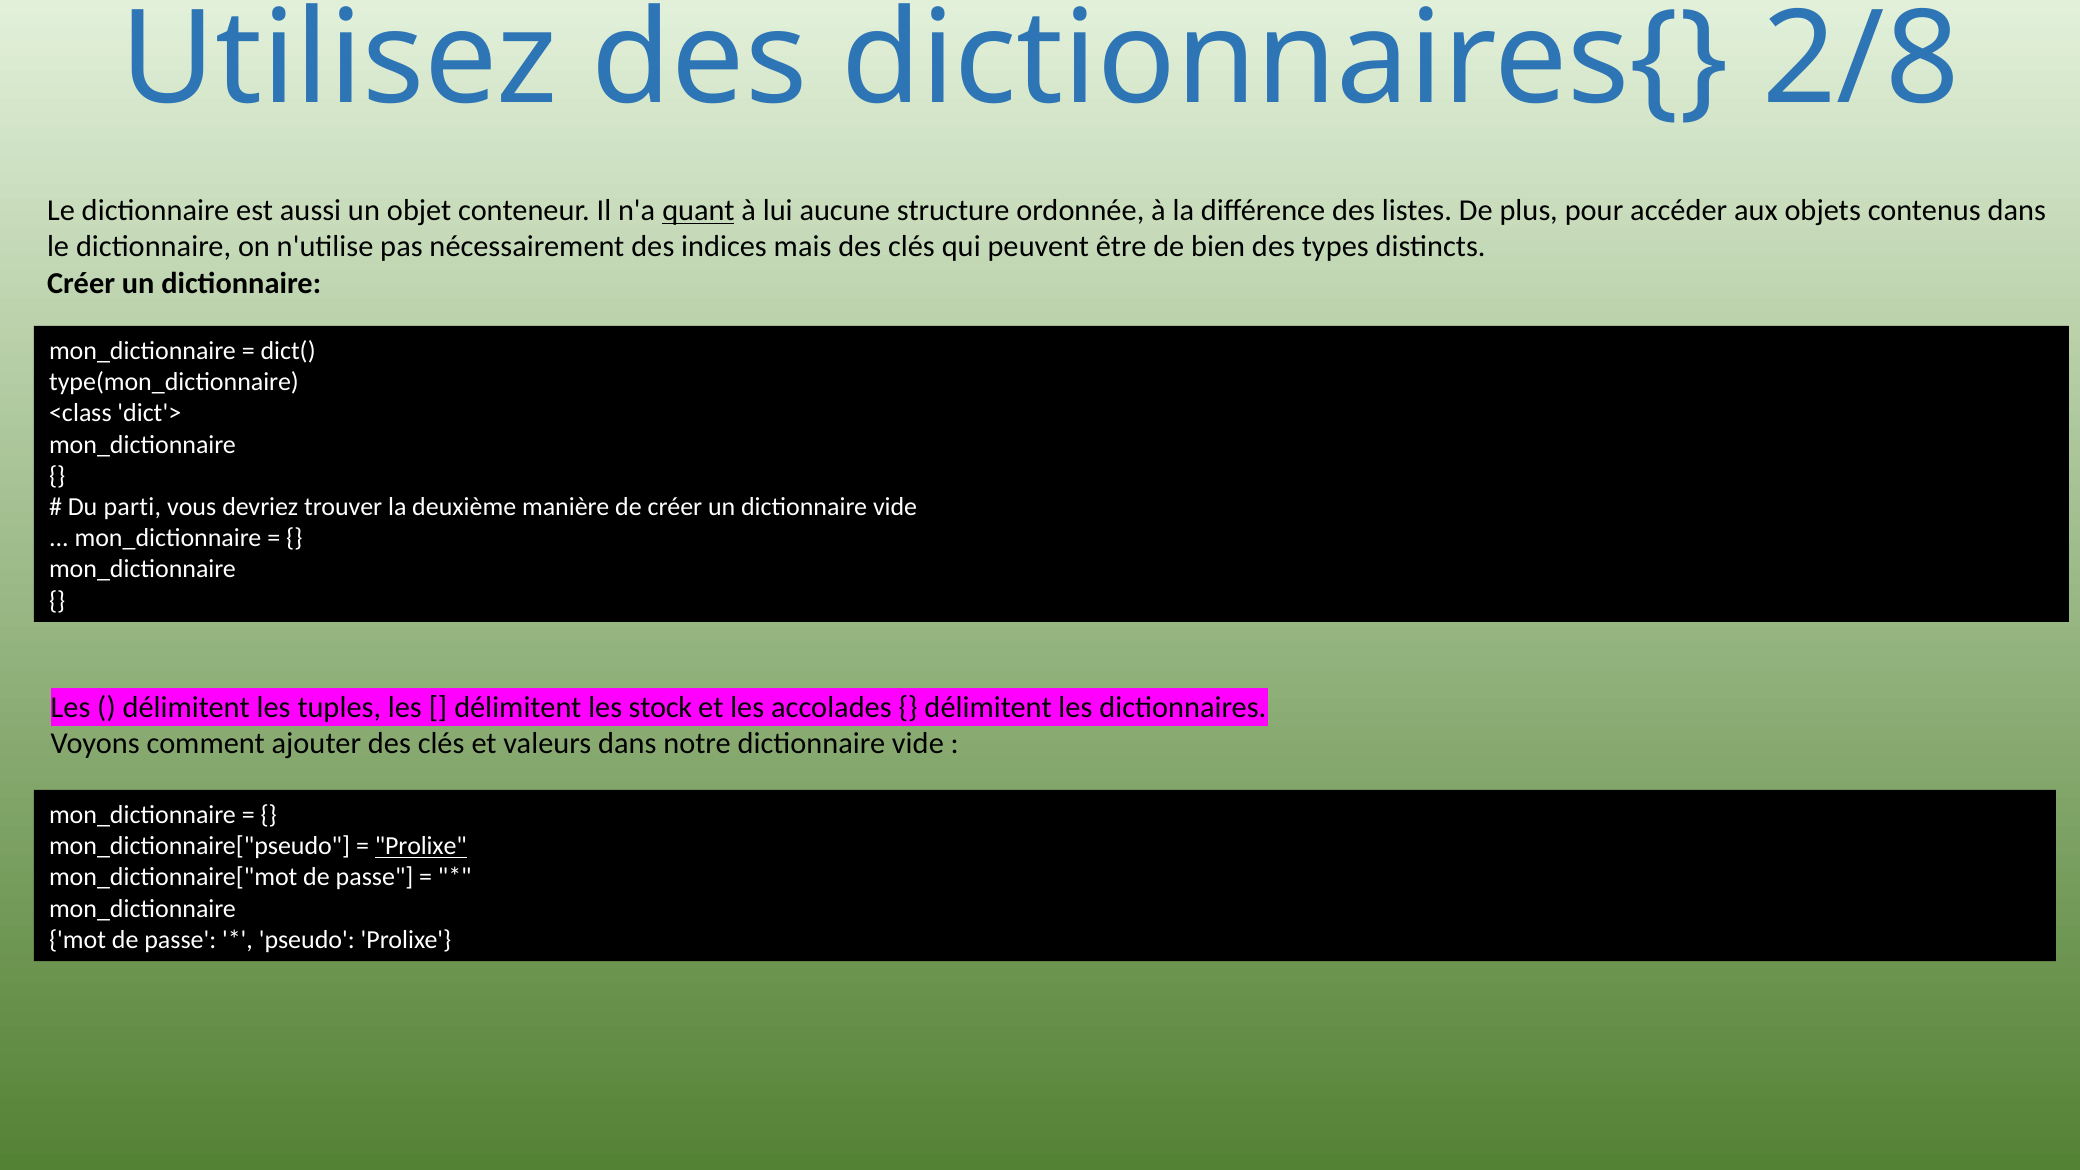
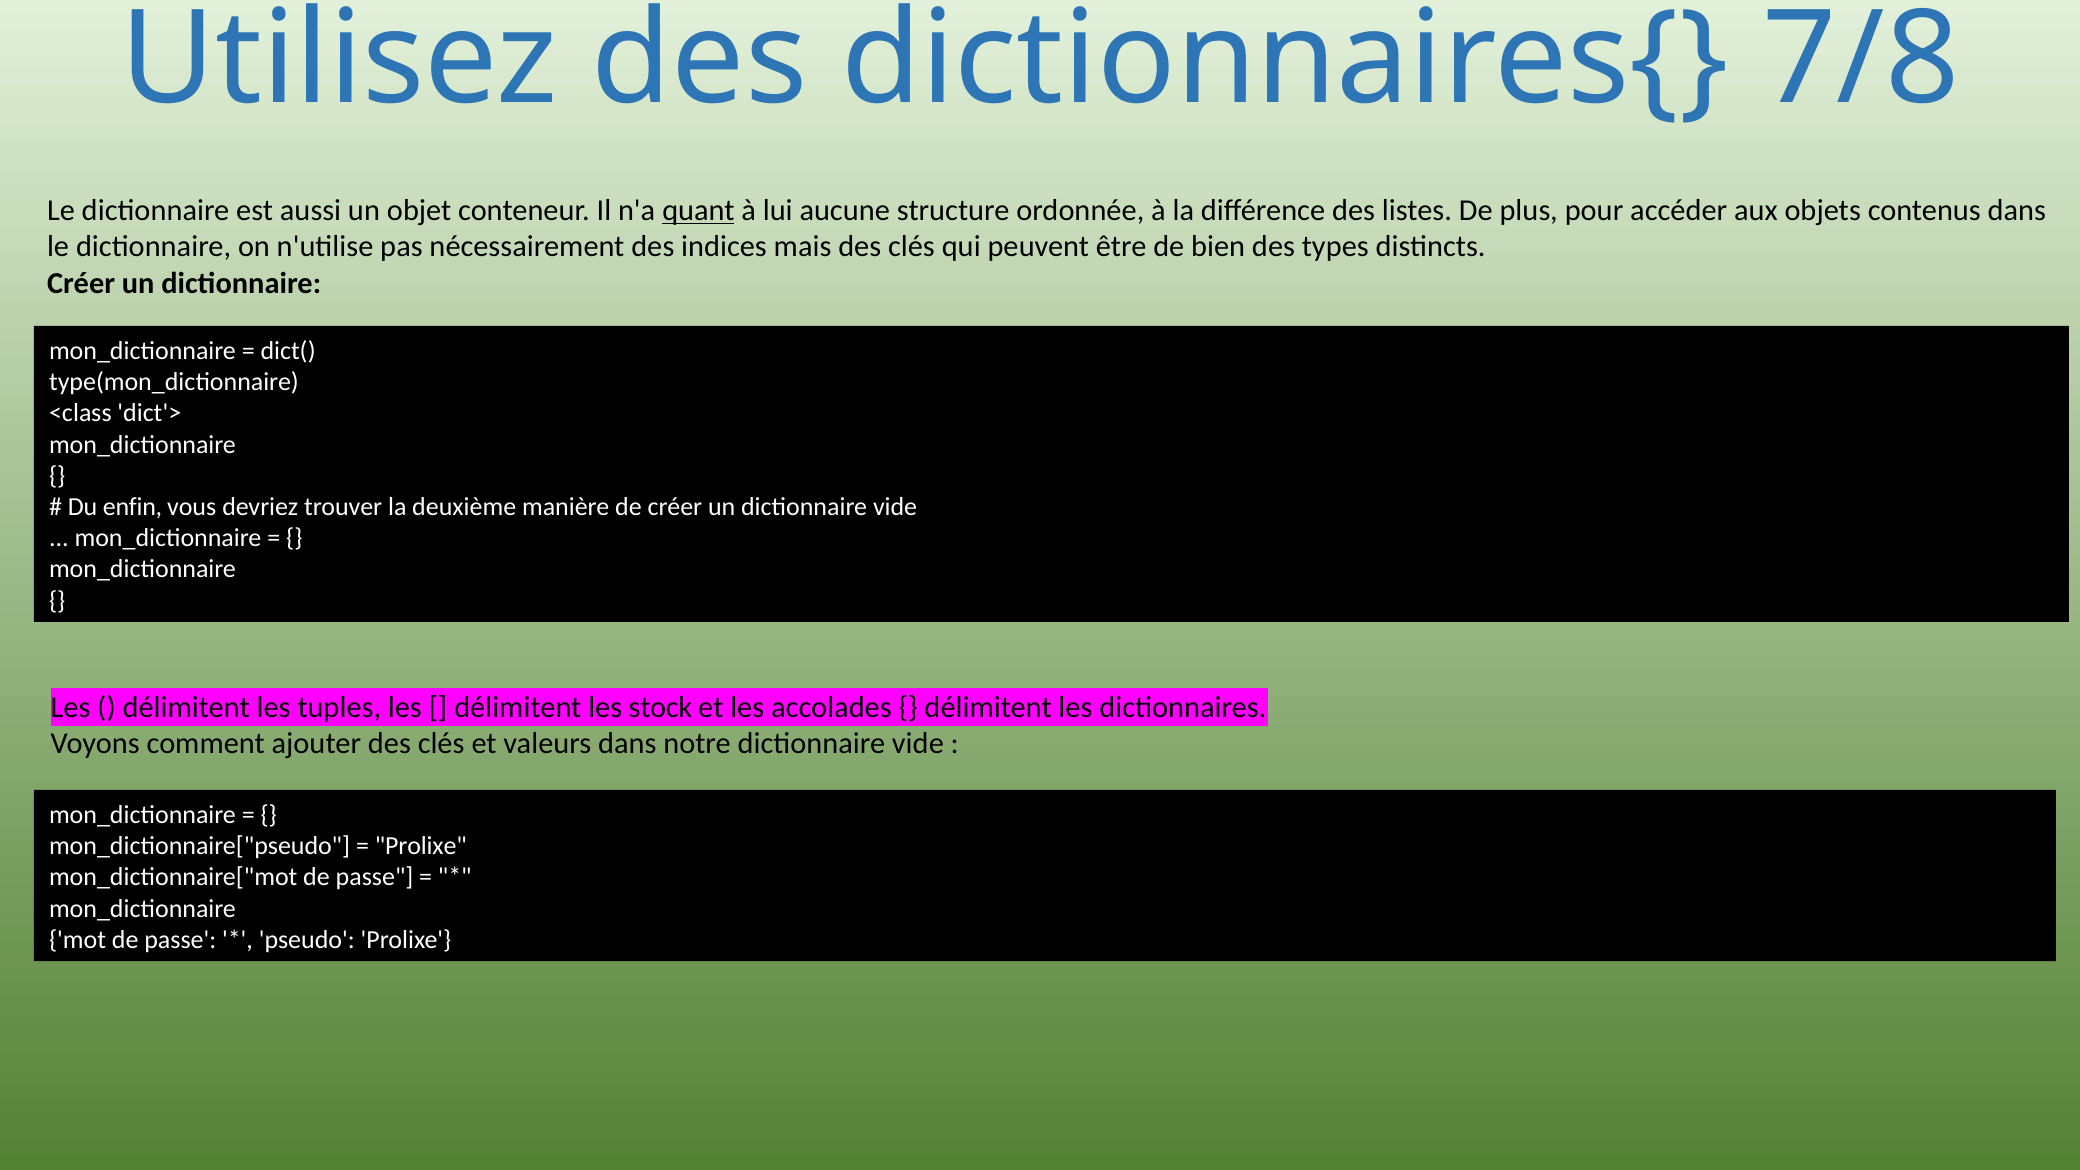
2/8: 2/8 -> 7/8
parti: parti -> enfin
Prolixe at (421, 846) underline: present -> none
